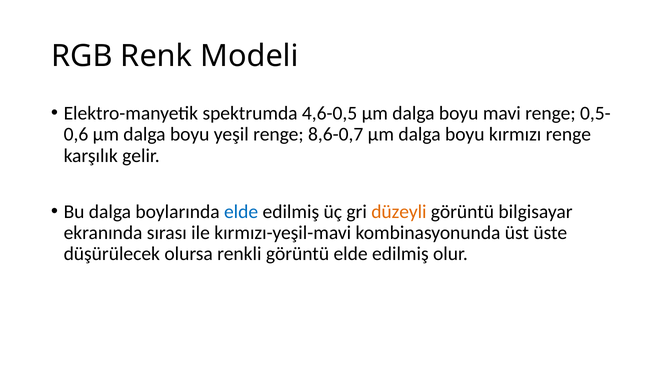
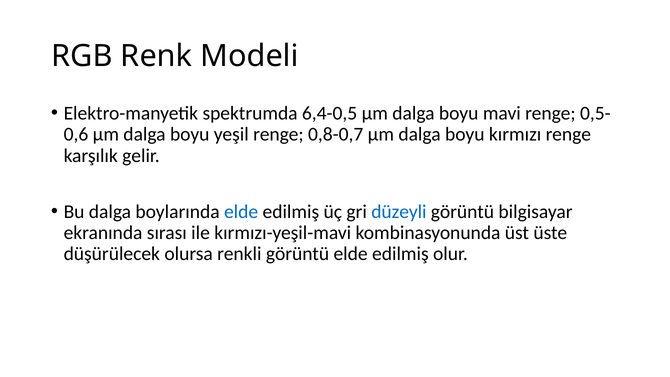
4,6-0,5: 4,6-0,5 -> 6,4-0,5
8,6-0,7: 8,6-0,7 -> 0,8-0,7
düzeyli colour: orange -> blue
